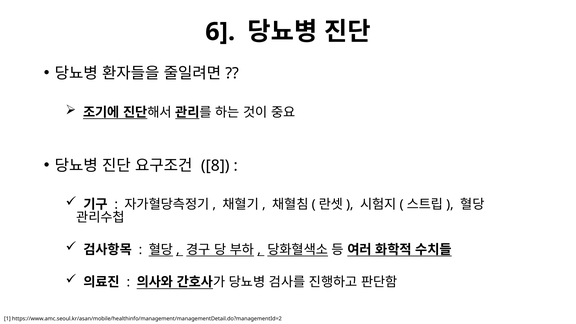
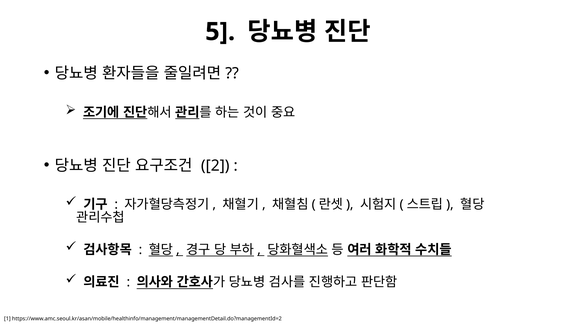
6: 6 -> 5
8: 8 -> 2
